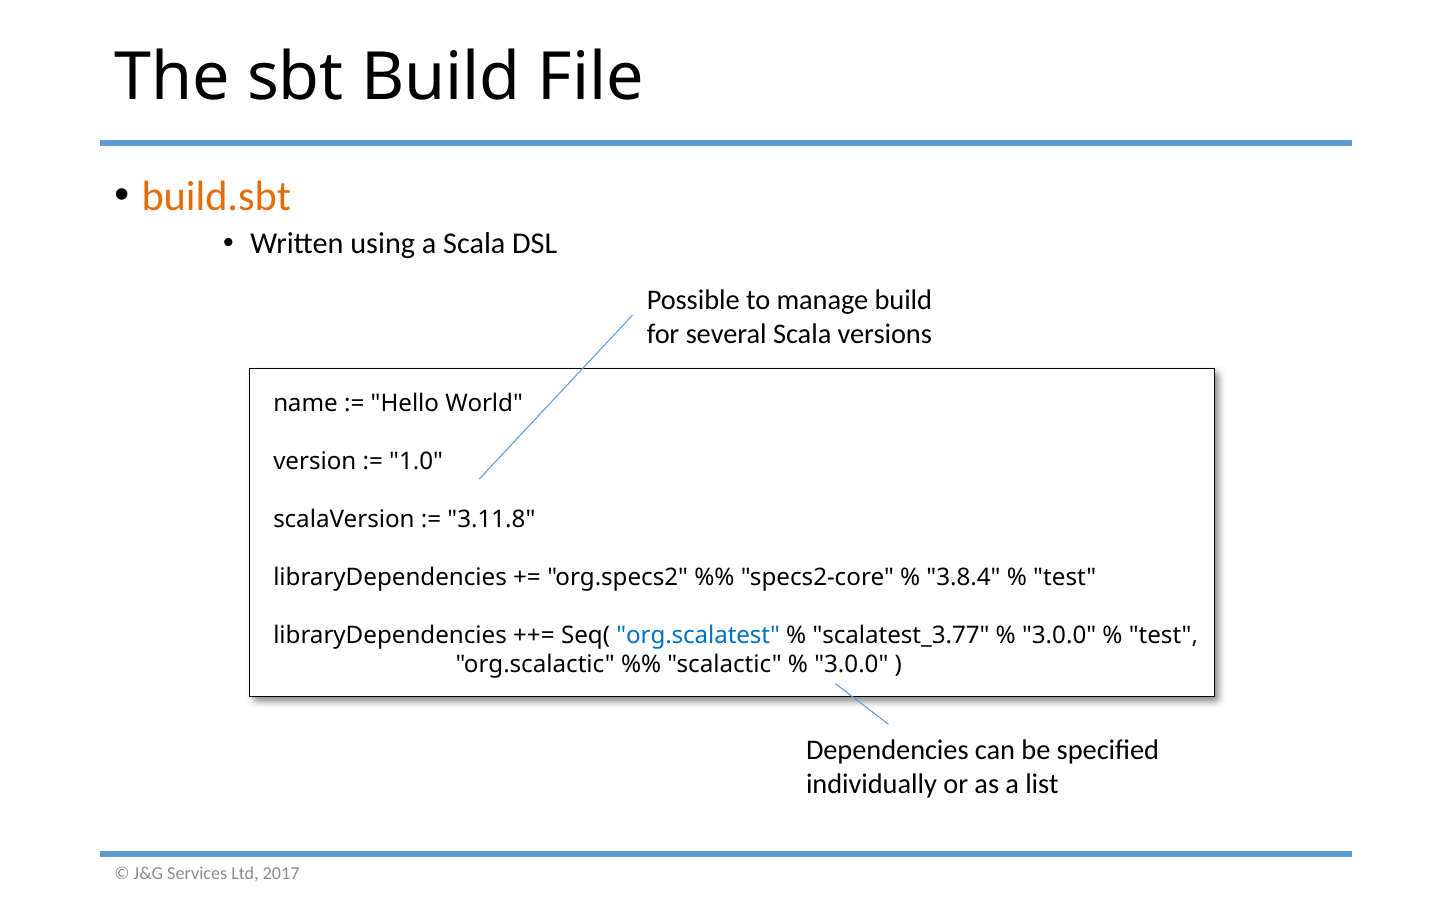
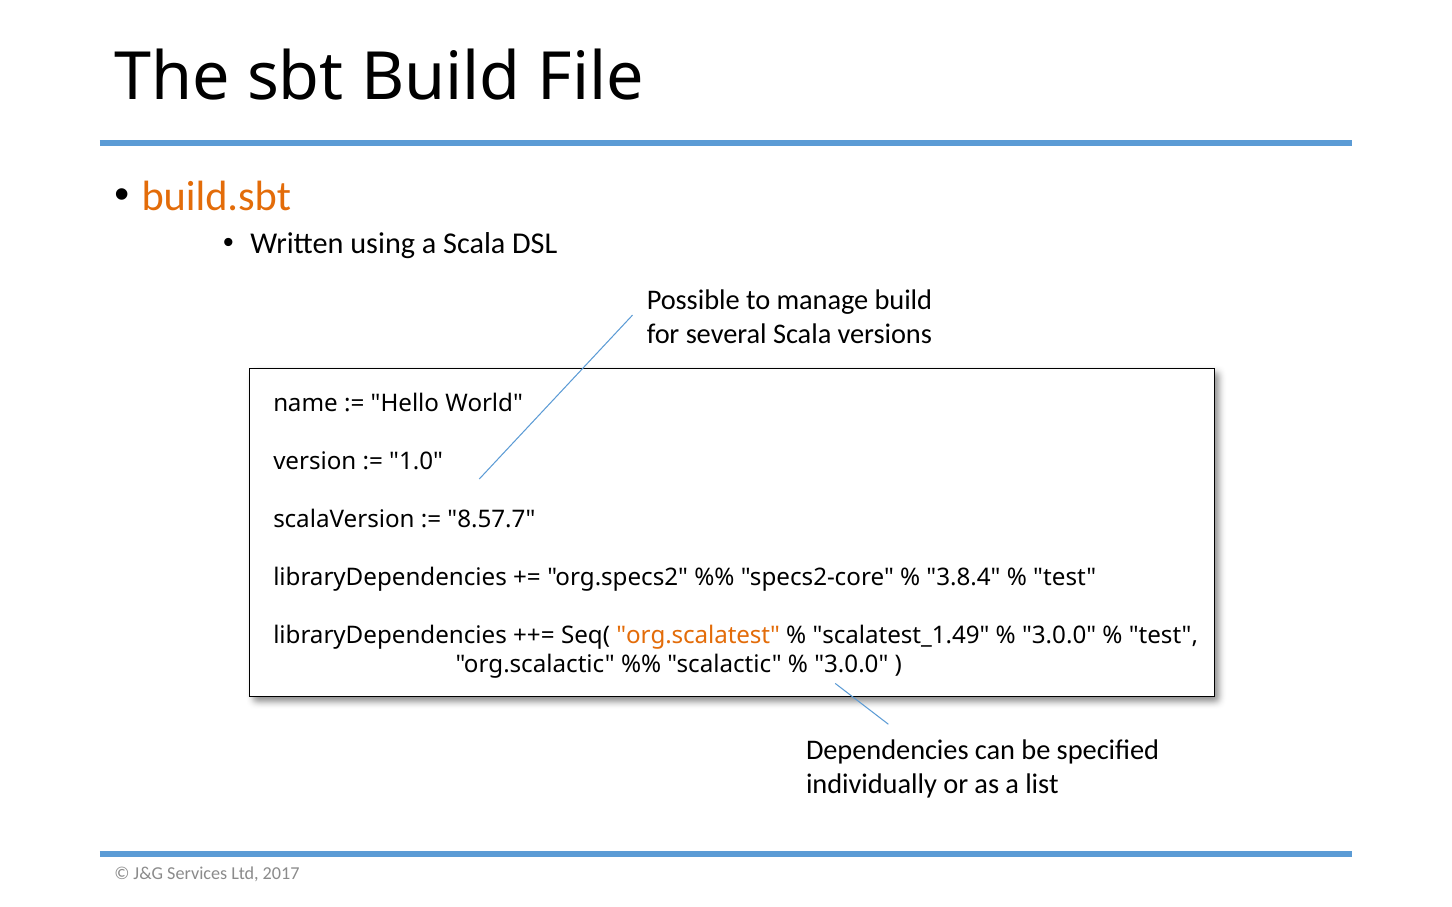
3.11.8: 3.11.8 -> 8.57.7
org.scalatest colour: blue -> orange
scalatest_3.77: scalatest_3.77 -> scalatest_1.49
